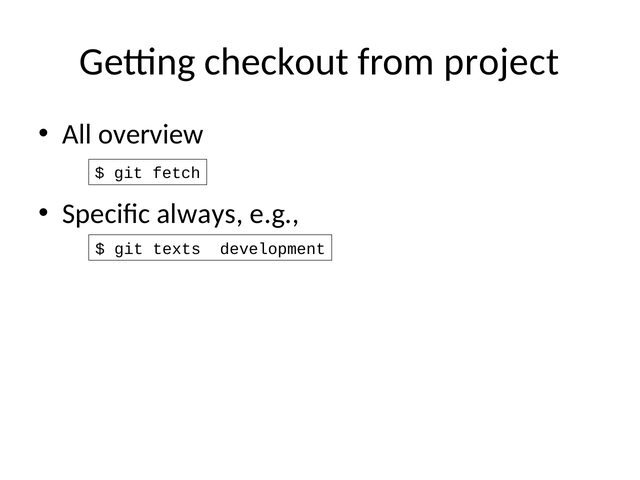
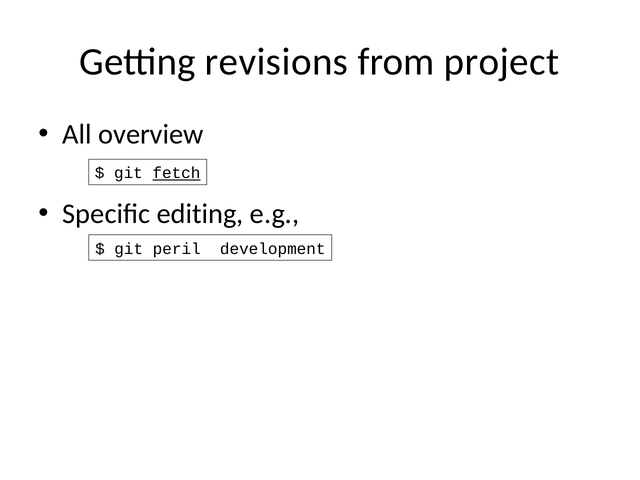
checkout: checkout -> revisions
fetch underline: none -> present
always: always -> editing
texts: texts -> peril
